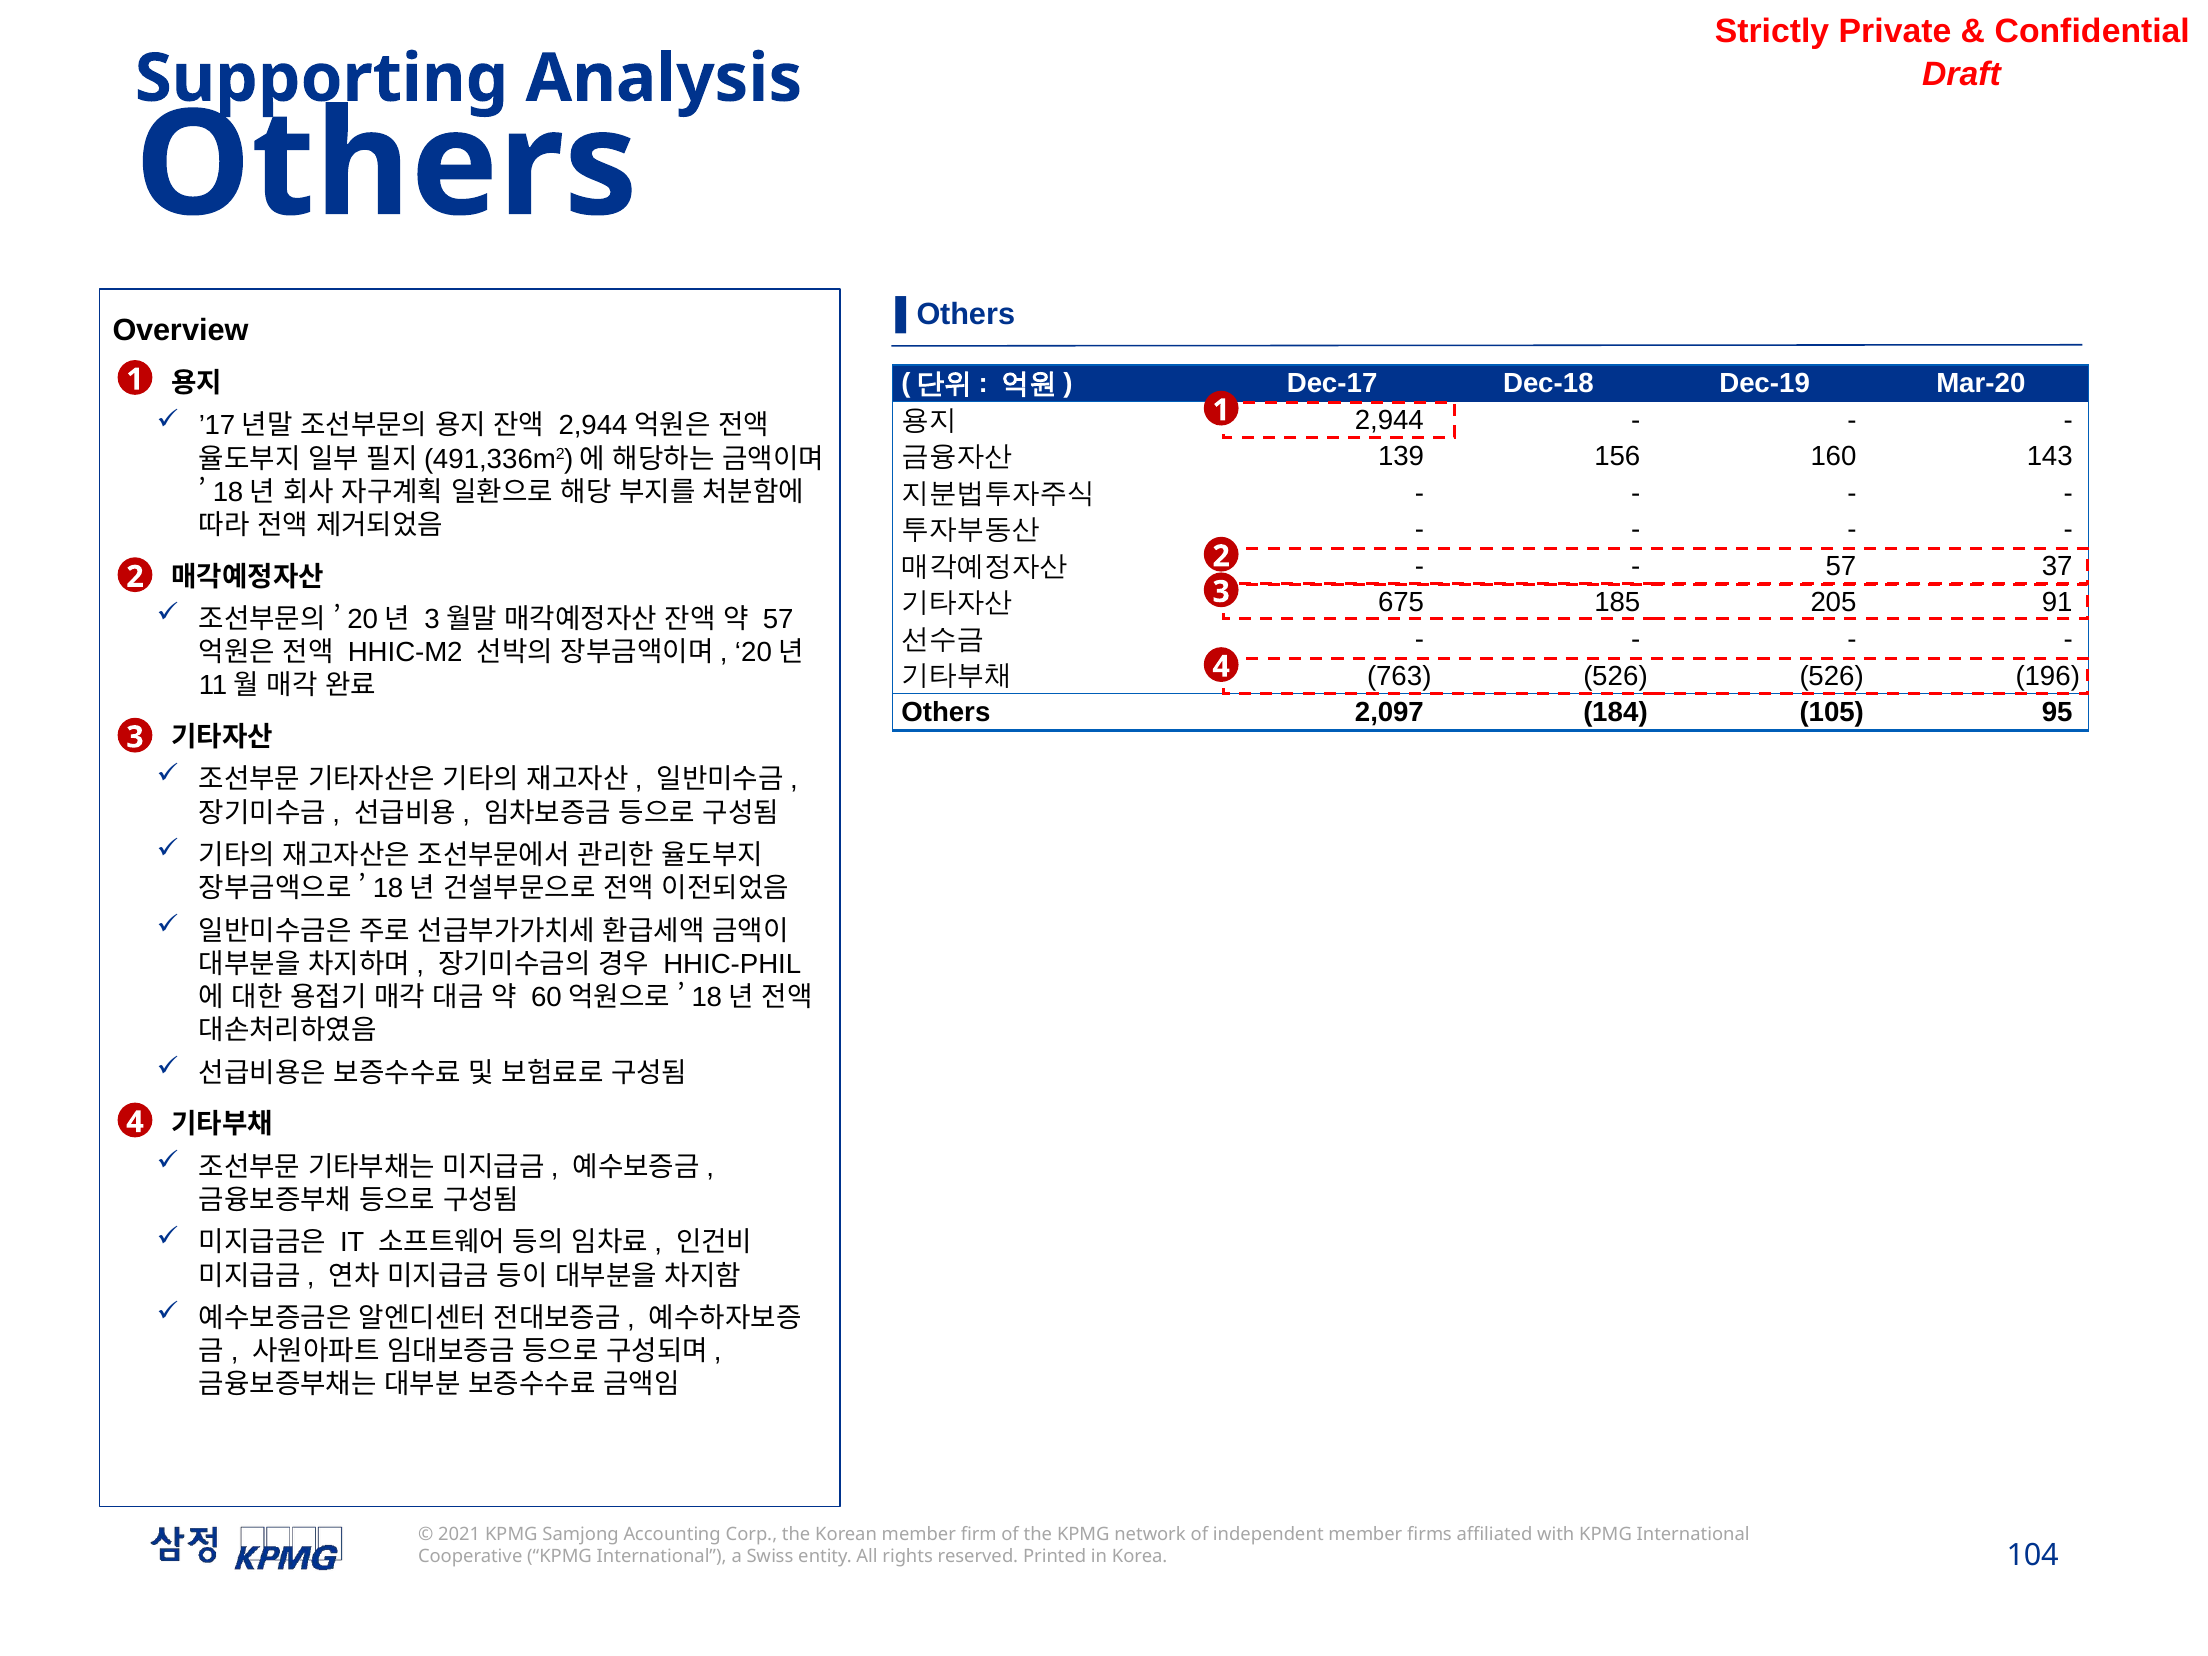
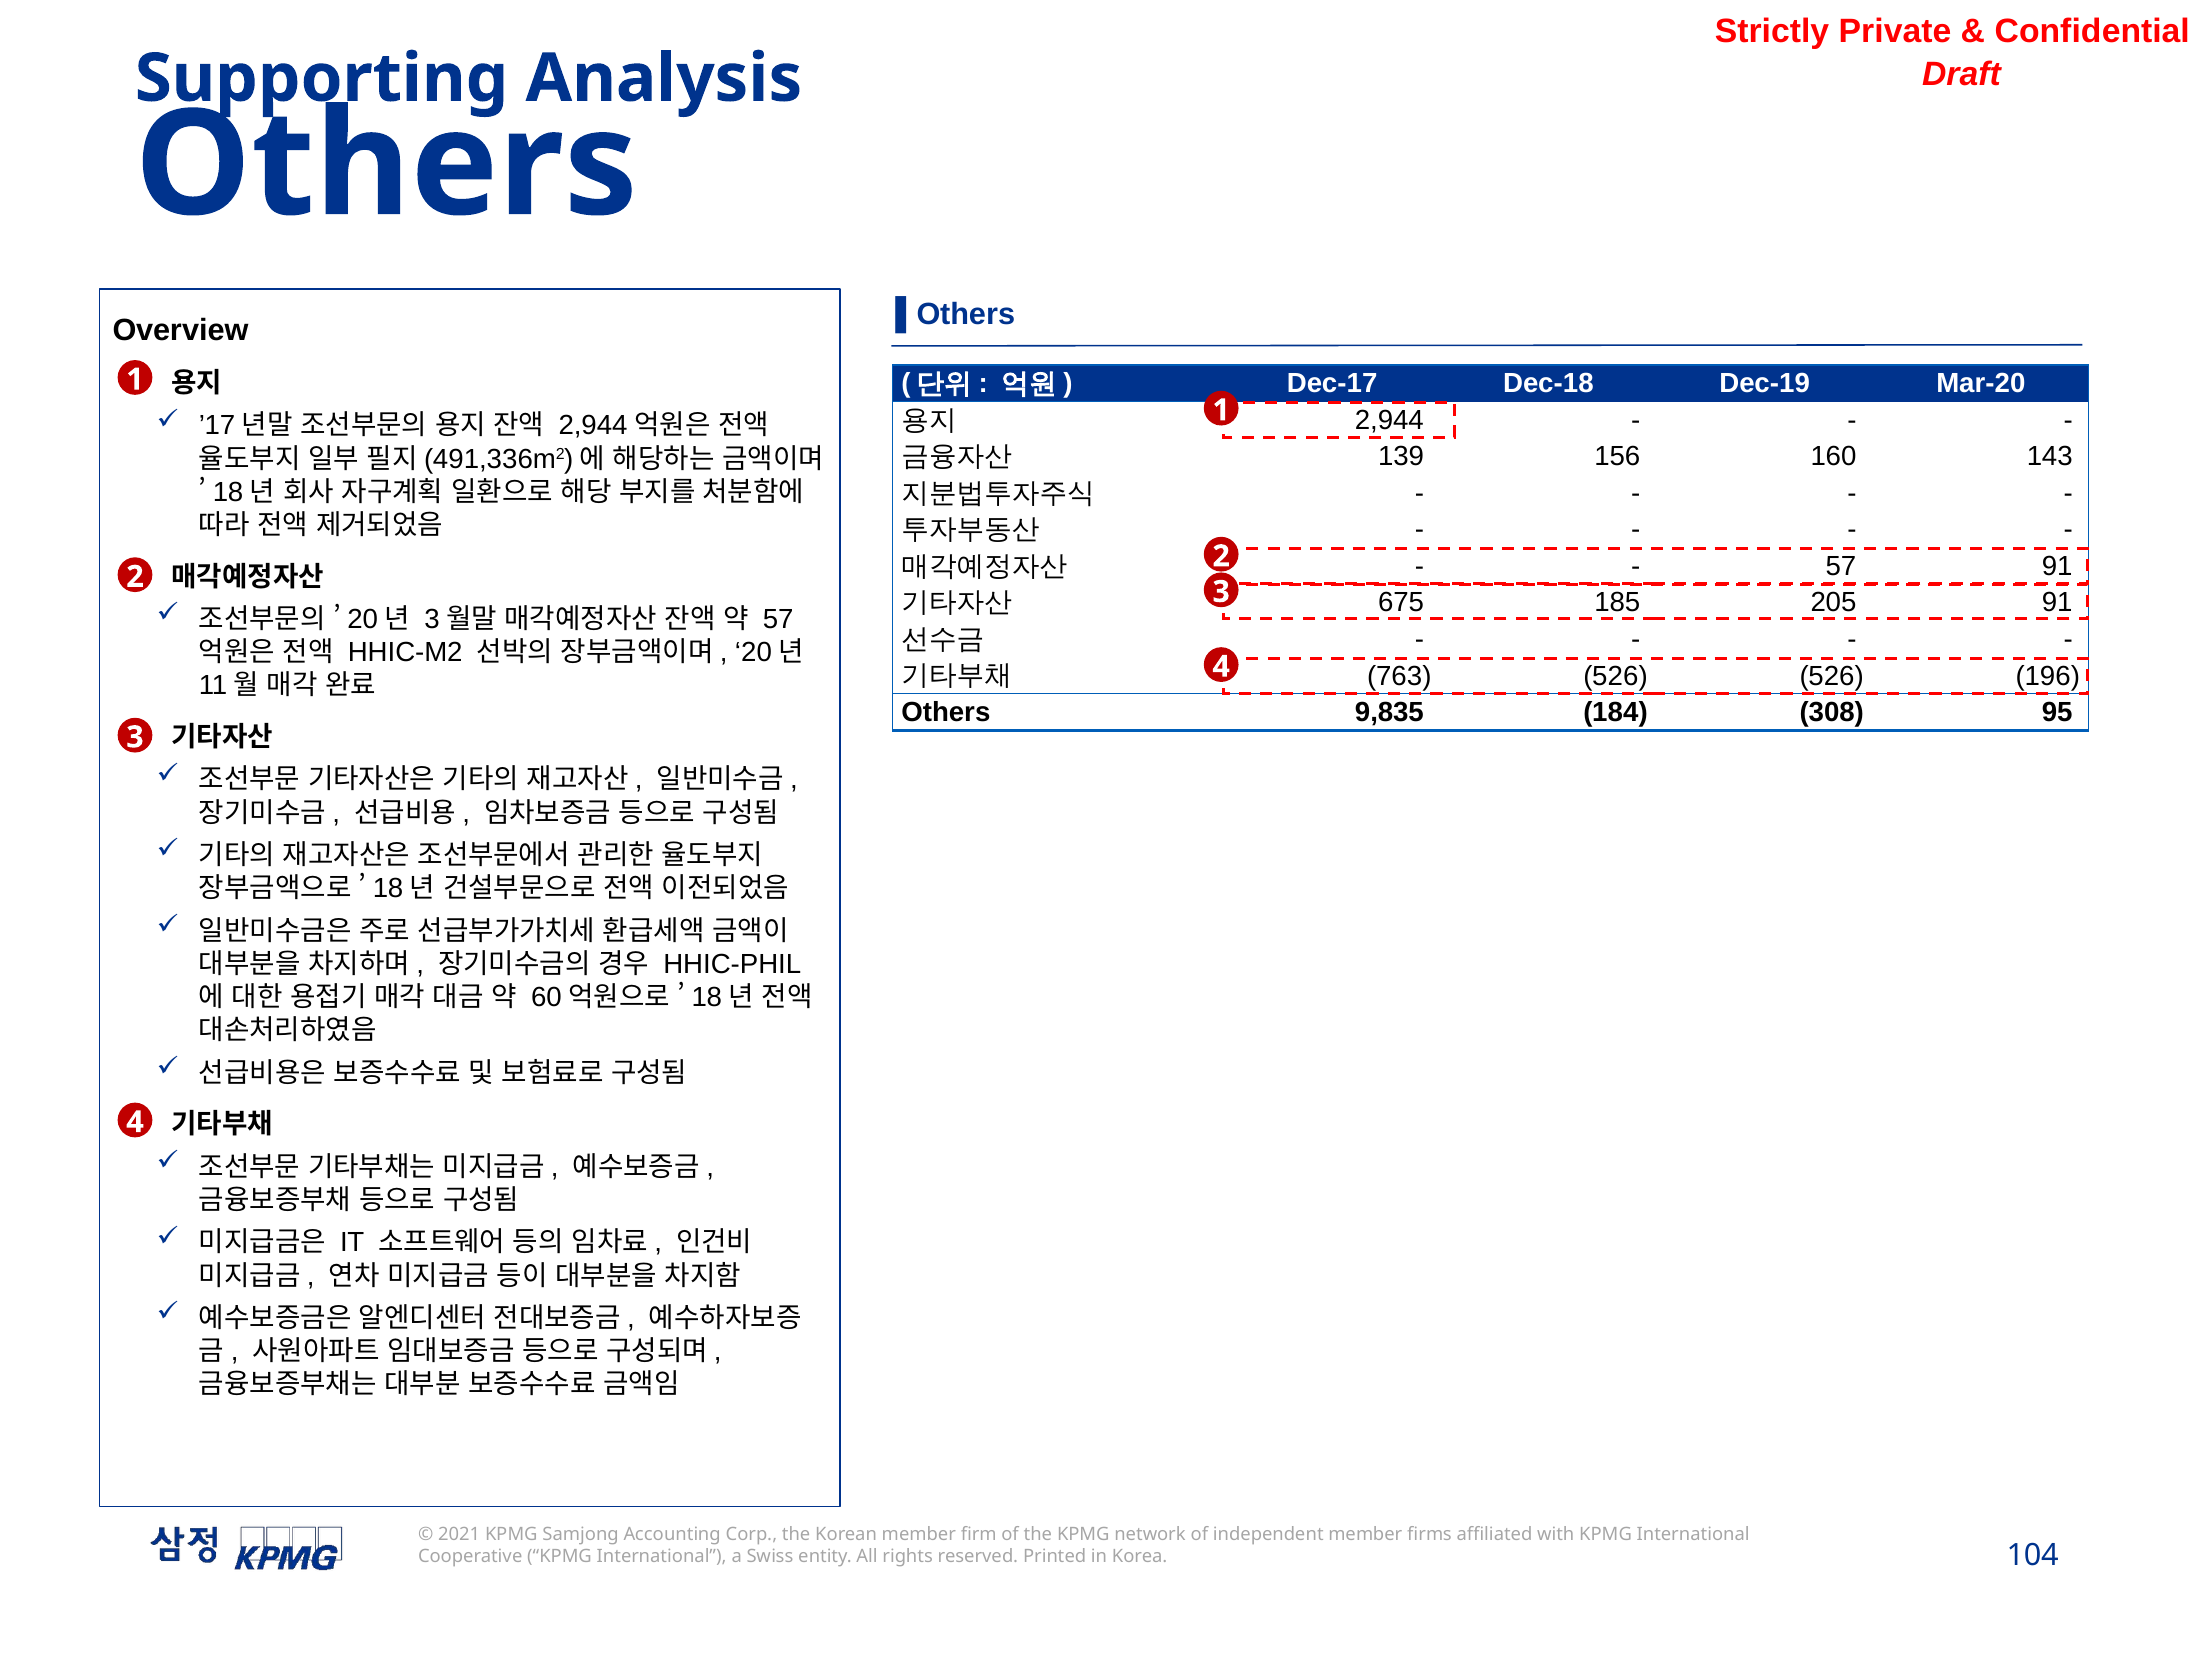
57 37: 37 -> 91
2,097: 2,097 -> 9,835
105: 105 -> 308
